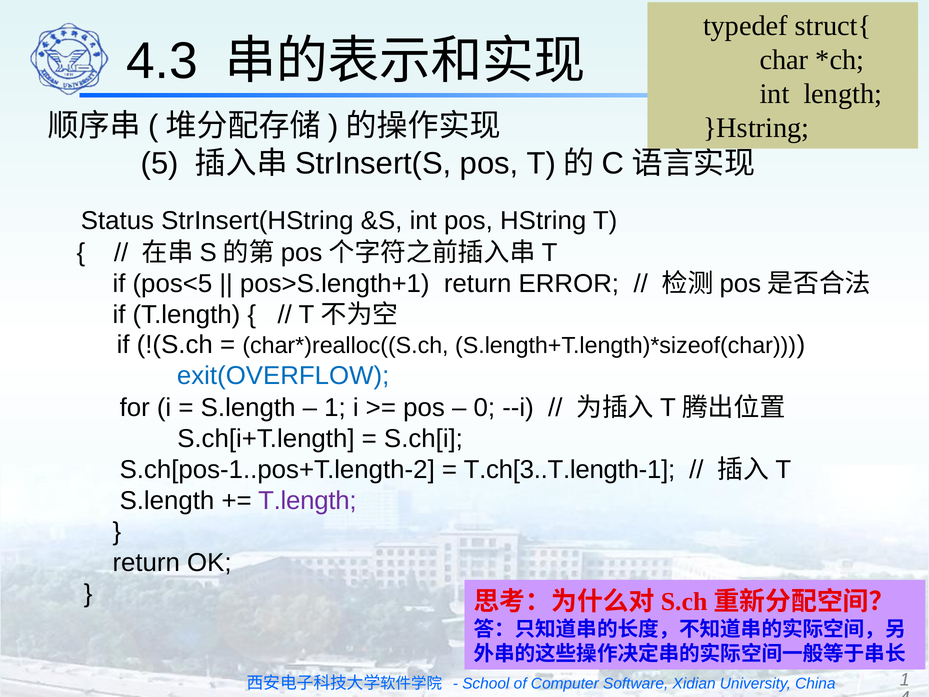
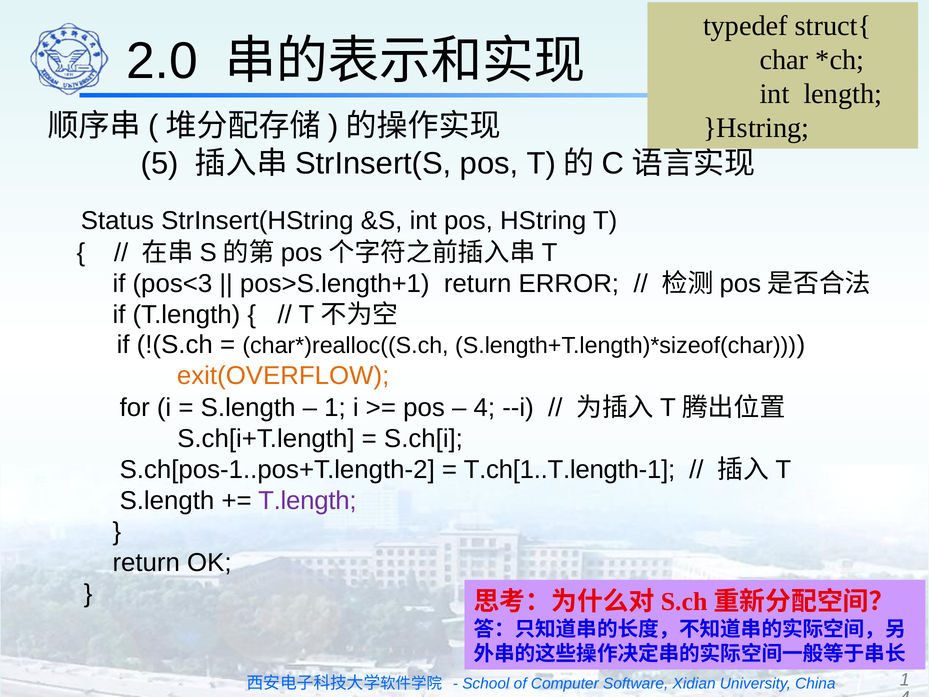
4.3: 4.3 -> 2.0
pos<5: pos<5 -> pos<3
exit(OVERFLOW colour: blue -> orange
0 at (484, 408): 0 -> 4
T.ch[3..T.length-1: T.ch[3..T.length-1 -> T.ch[1..T.length-1
